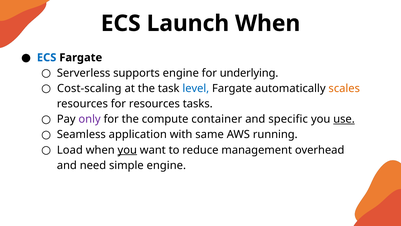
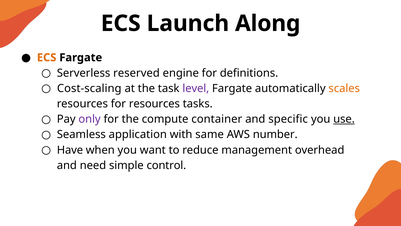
Launch When: When -> Along
ECS at (47, 57) colour: blue -> orange
supports: supports -> reserved
underlying: underlying -> definitions
level colour: blue -> purple
running: running -> number
Load: Load -> Have
you at (127, 150) underline: present -> none
simple engine: engine -> control
